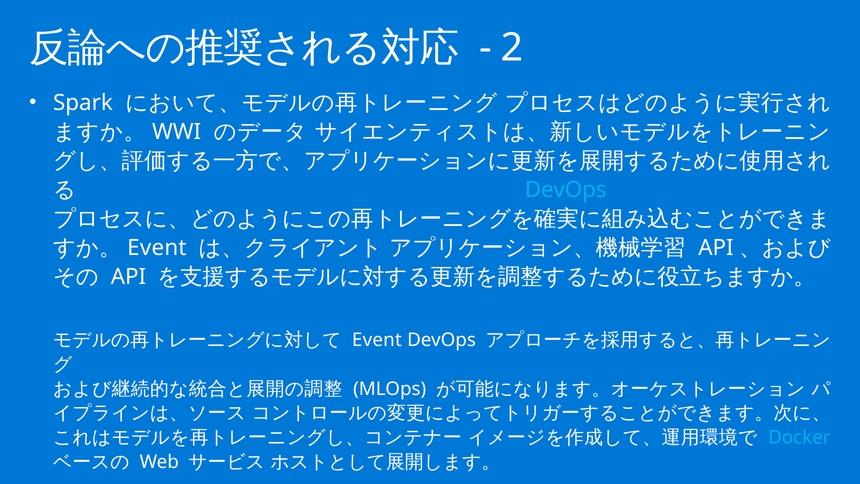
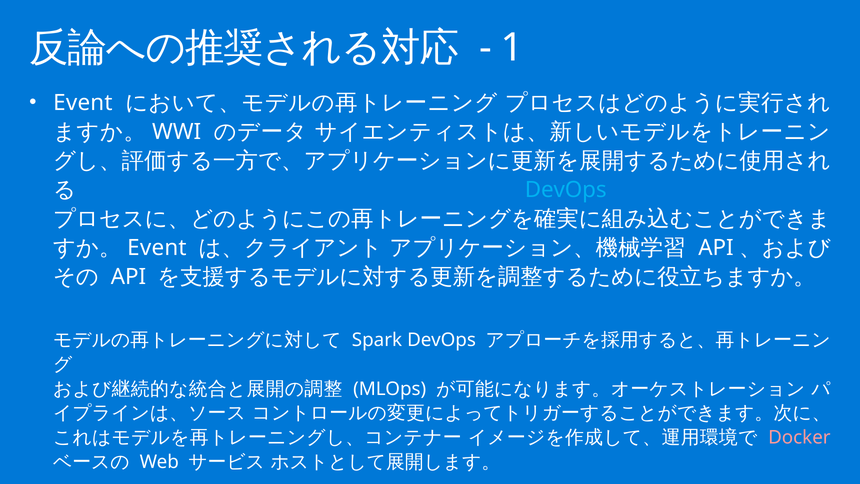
2: 2 -> 1
Spark at (83, 103): Spark -> Event
Event at (377, 340): Event -> Spark
Docker colour: light blue -> pink
